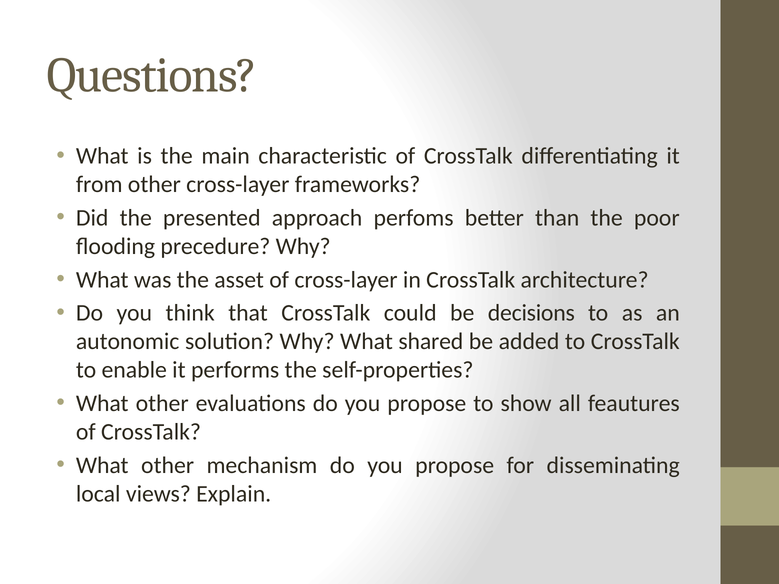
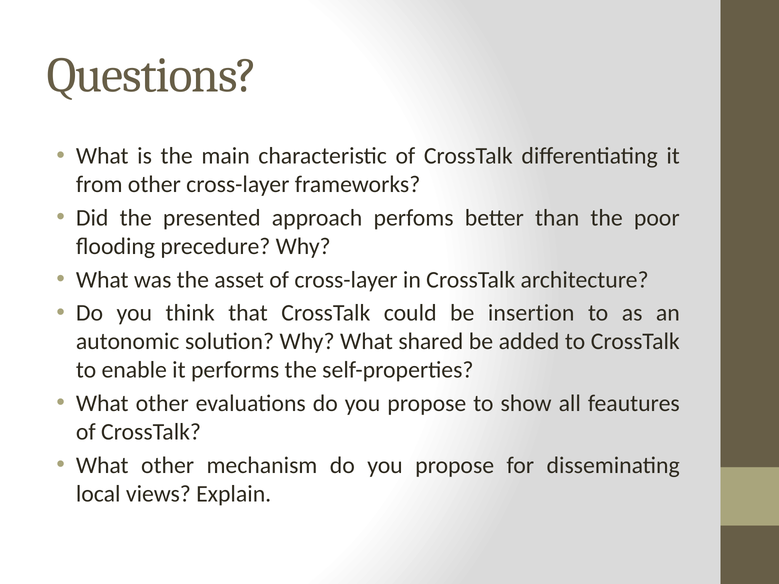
decisions: decisions -> insertion
